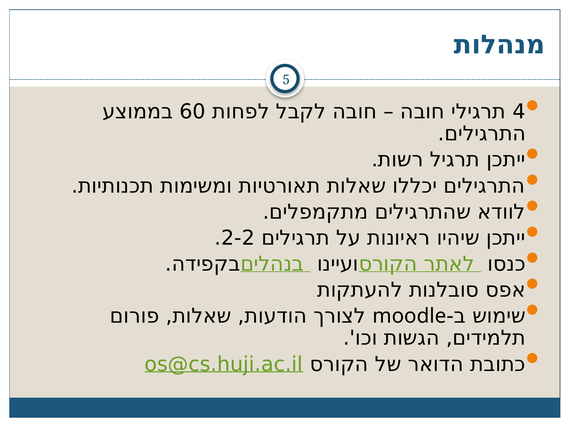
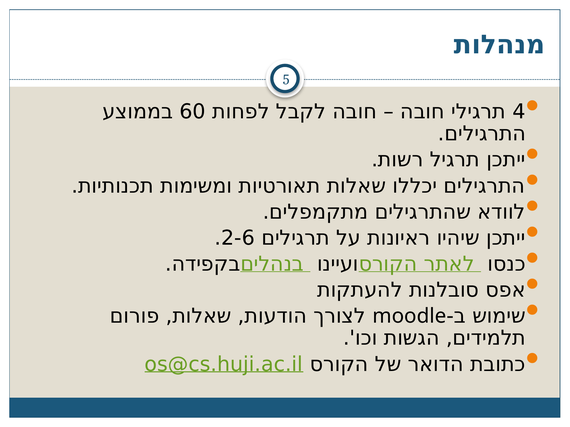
2-2: 2-2 -> 2-6
